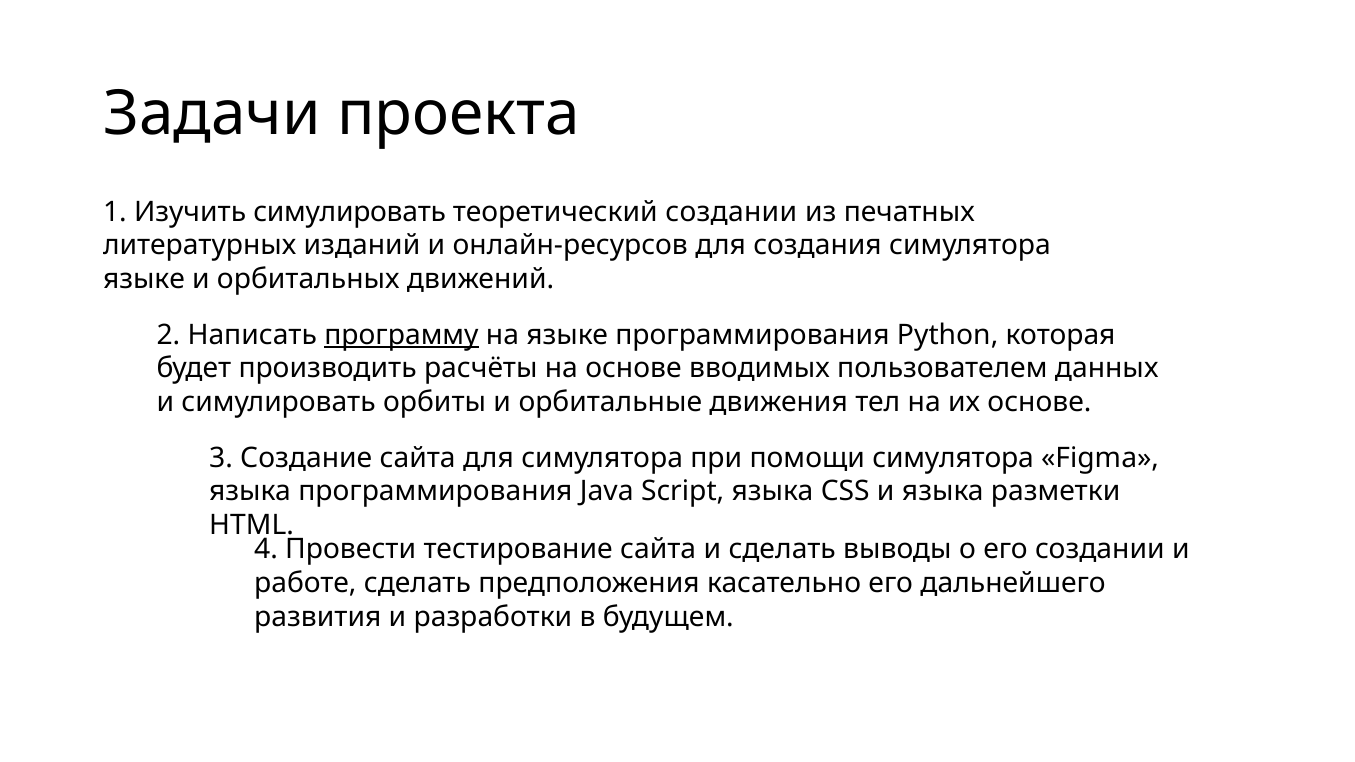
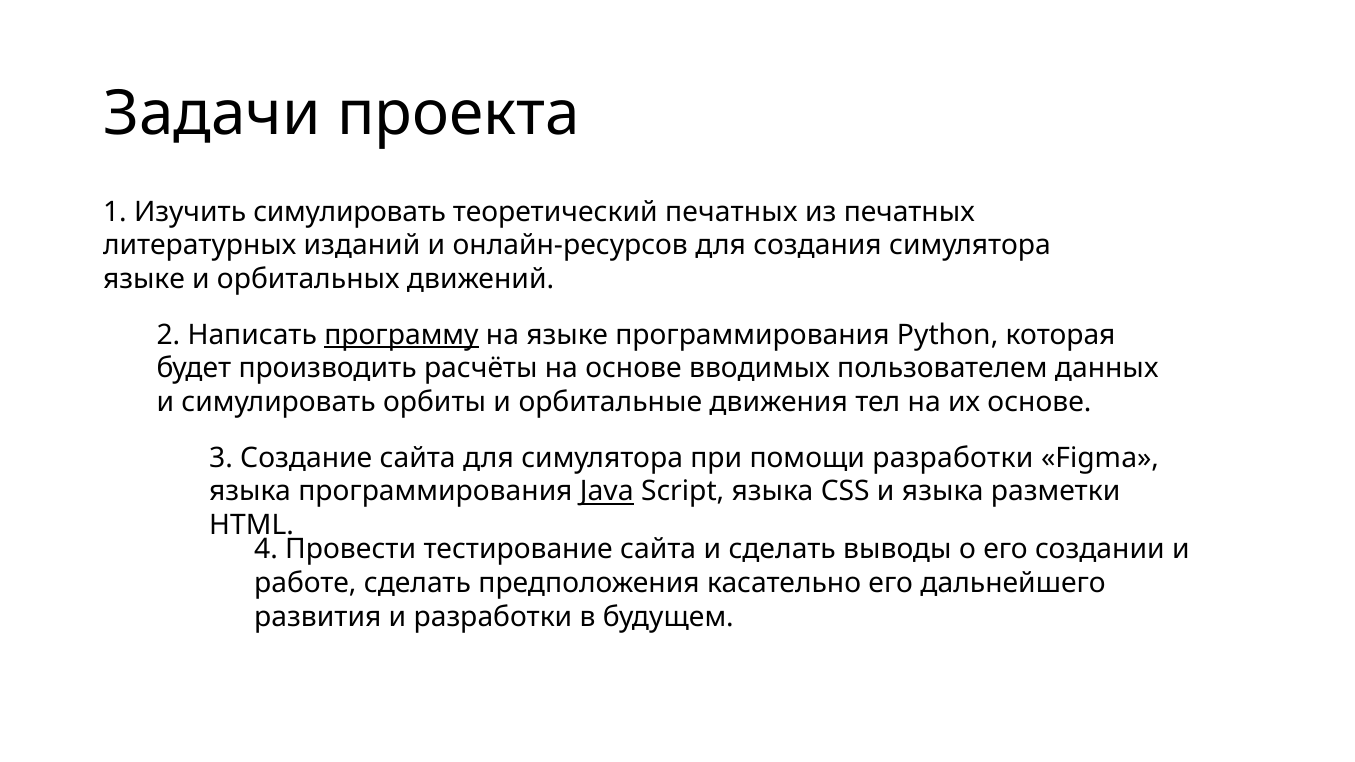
теоретический создании: создании -> печатных
помощи симулятора: симулятора -> разработки
Java underline: none -> present
